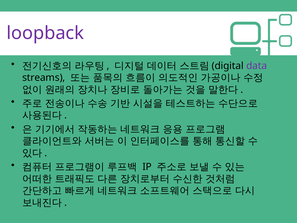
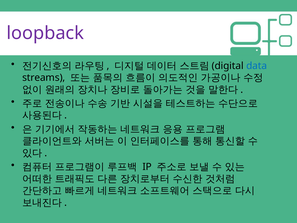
data colour: purple -> blue
